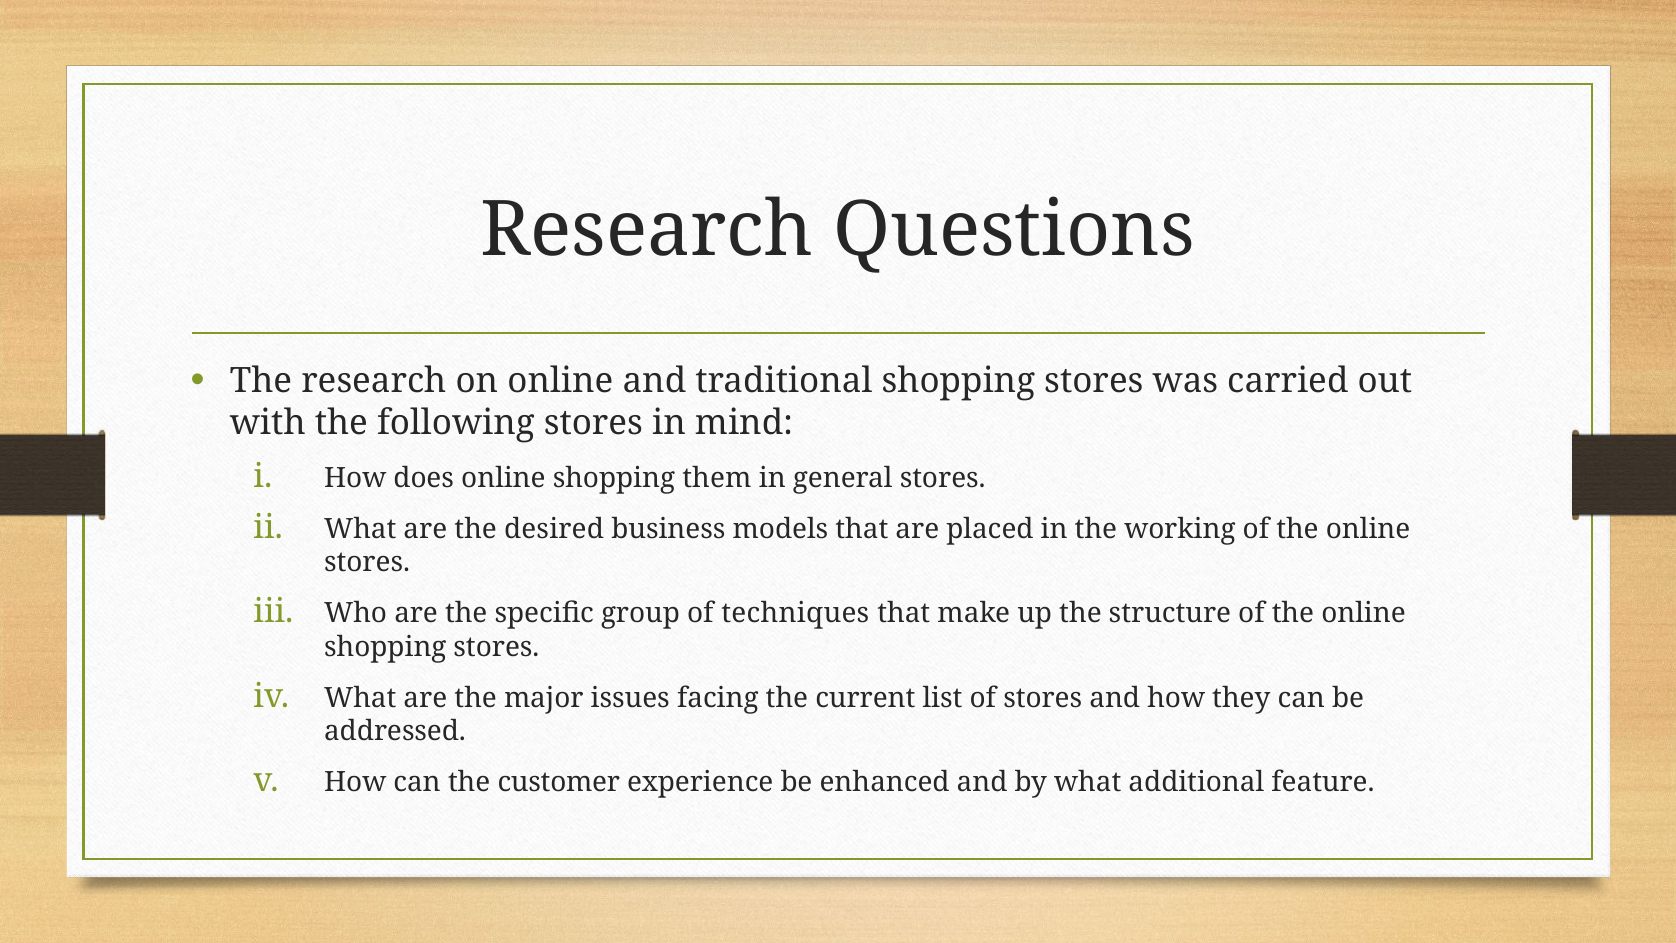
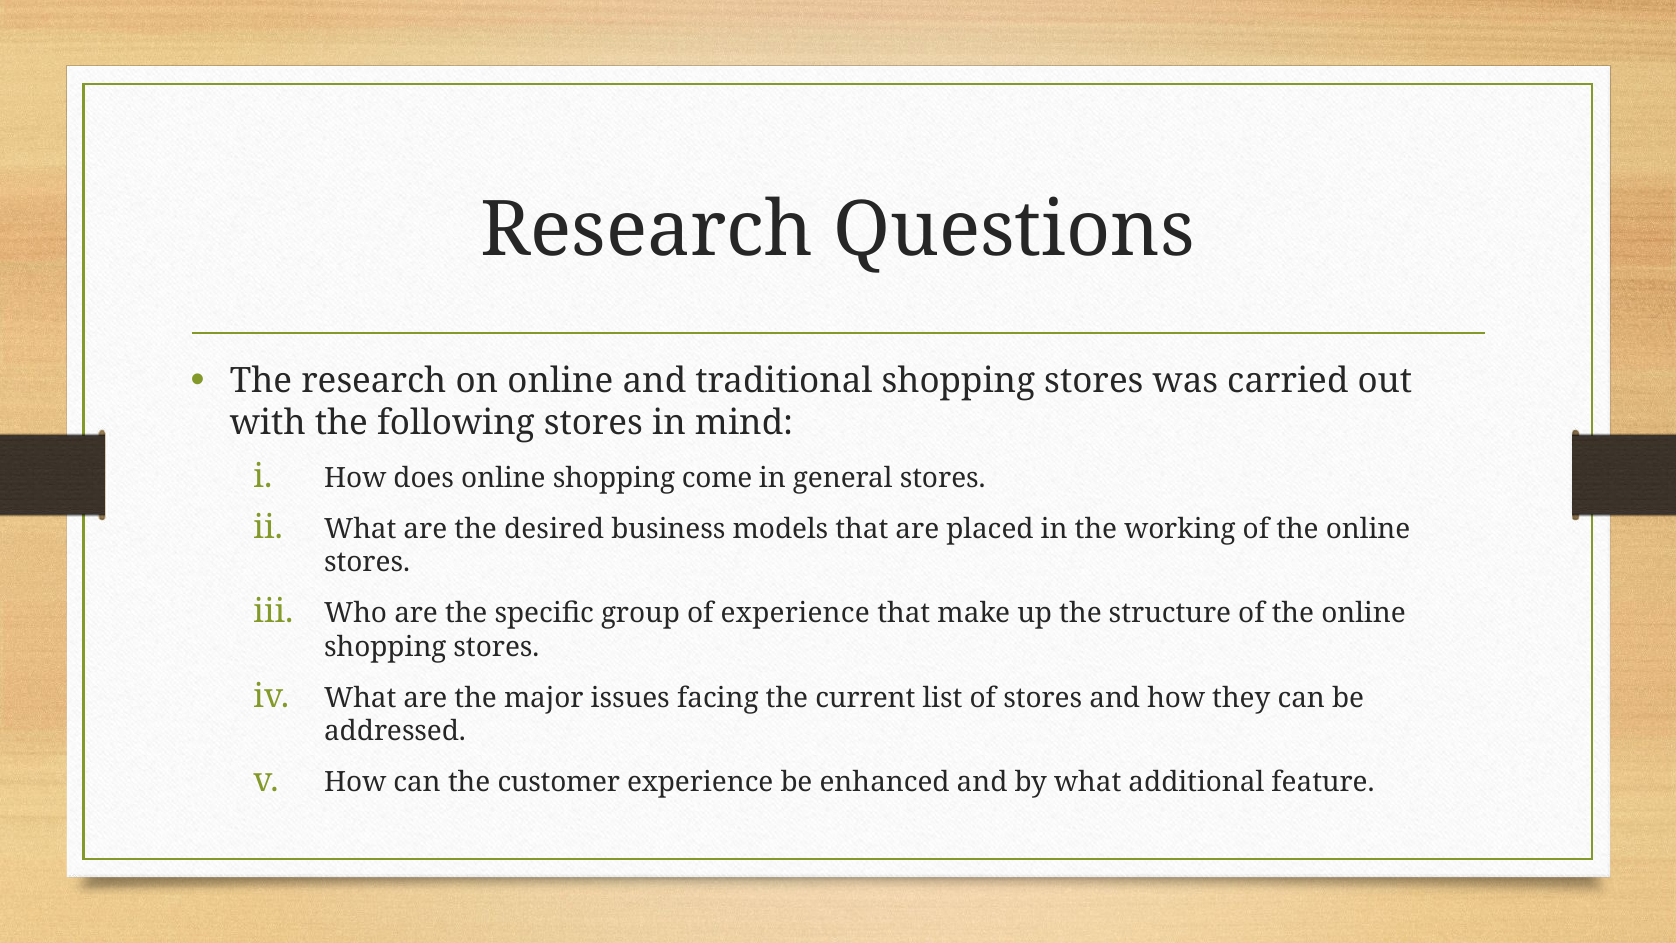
them: them -> come
of techniques: techniques -> experience
